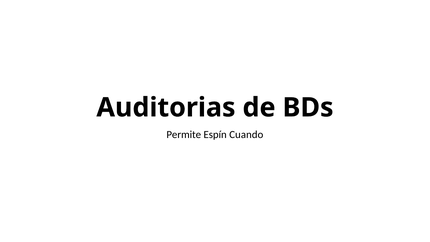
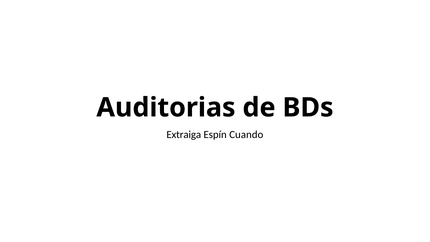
Permite: Permite -> Extraiga
